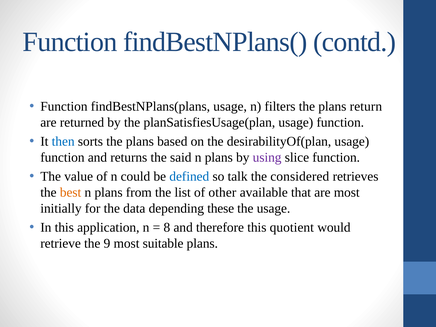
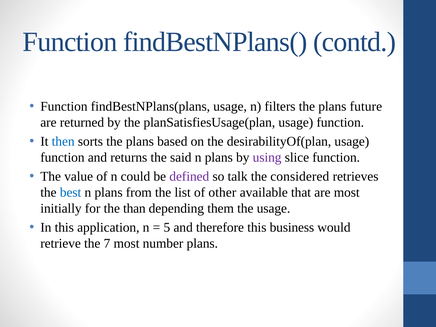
return: return -> future
defined colour: blue -> purple
best colour: orange -> blue
data: data -> than
these: these -> them
8: 8 -> 5
quotient: quotient -> business
9: 9 -> 7
suitable: suitable -> number
